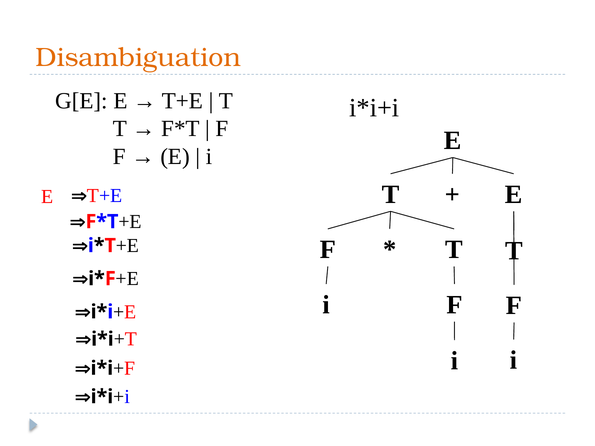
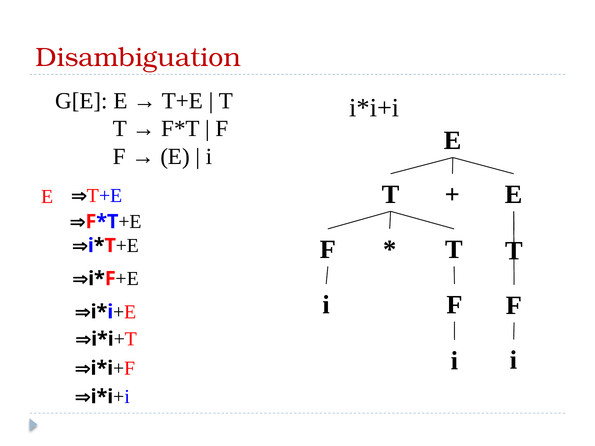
Disambiguation colour: orange -> red
